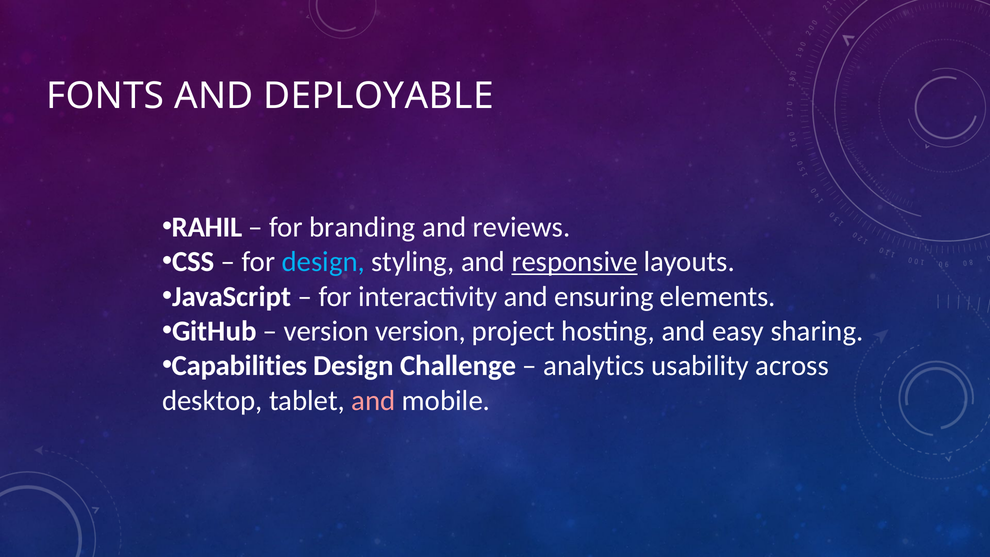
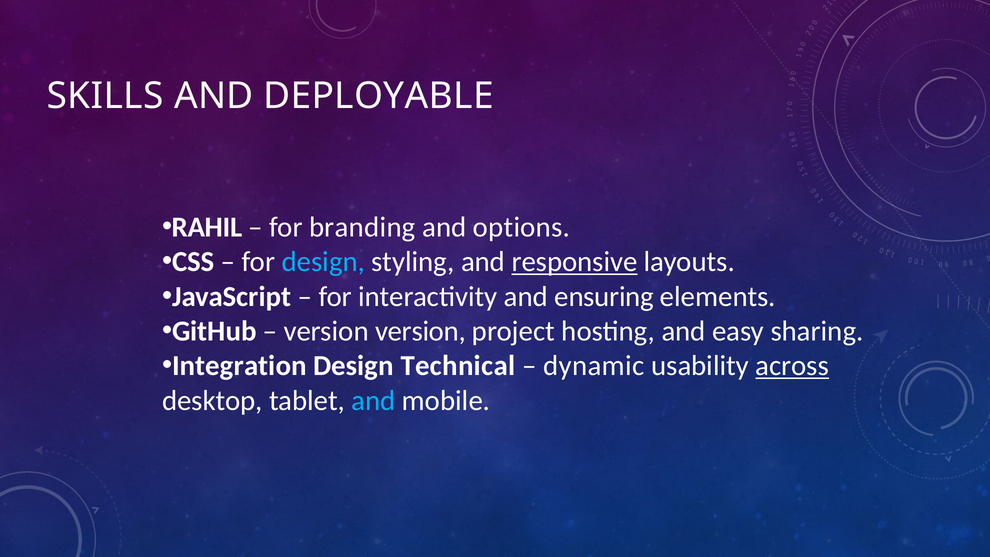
FONTS: FONTS -> SKILLS
reviews: reviews -> options
Capabilities: Capabilities -> Integration
Challenge: Challenge -> Technical
analytics: analytics -> dynamic
across underline: none -> present
and at (373, 401) colour: pink -> light blue
